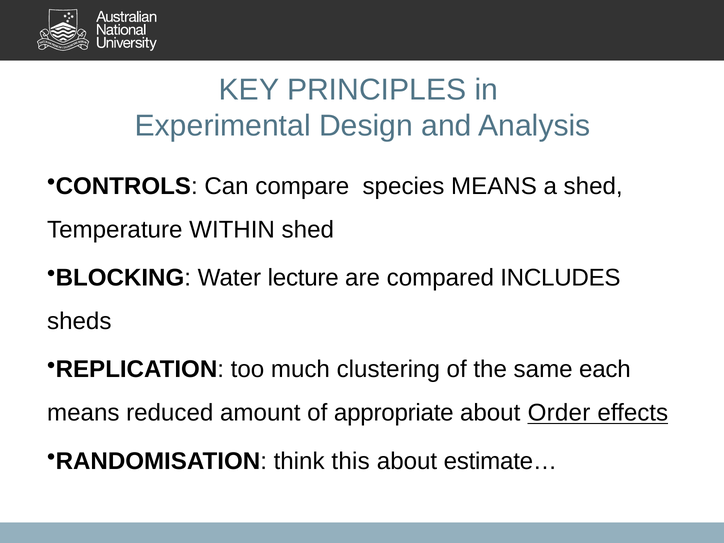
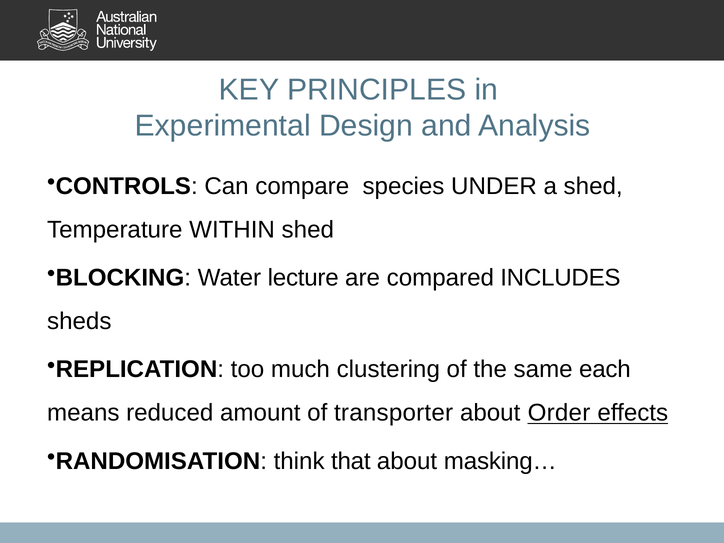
species MEANS: MEANS -> UNDER
appropriate: appropriate -> transporter
this: this -> that
estimate…: estimate… -> masking…
